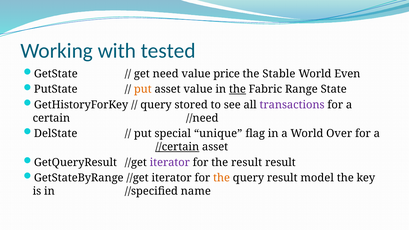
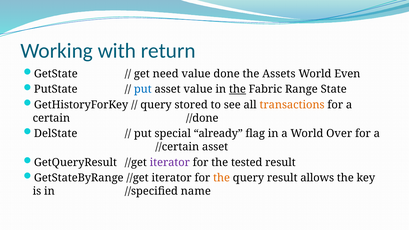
tested: tested -> return
price: price -> done
Stable: Stable -> Assets
put at (143, 89) colour: orange -> blue
transactions colour: purple -> orange
//need: //need -> //done
unique: unique -> already
//certain underline: present -> none
the result: result -> tested
model: model -> allows
